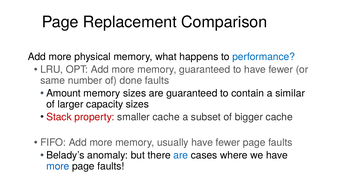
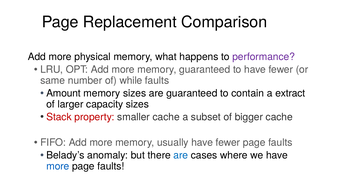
performance colour: blue -> purple
done: done -> while
similar: similar -> extract
